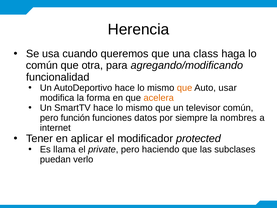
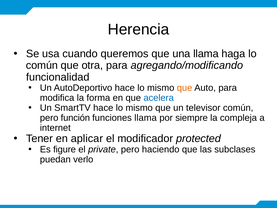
una class: class -> llama
Auto usar: usar -> para
acelera colour: orange -> blue
funciones datos: datos -> llama
nombres: nombres -> compleja
llama: llama -> figure
